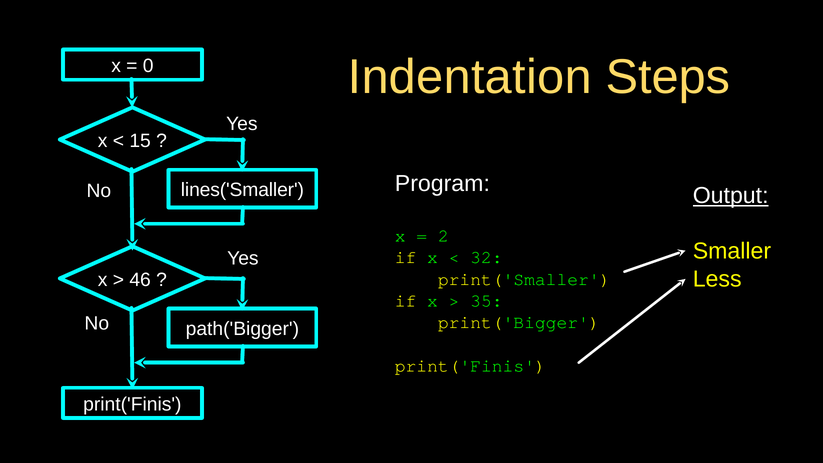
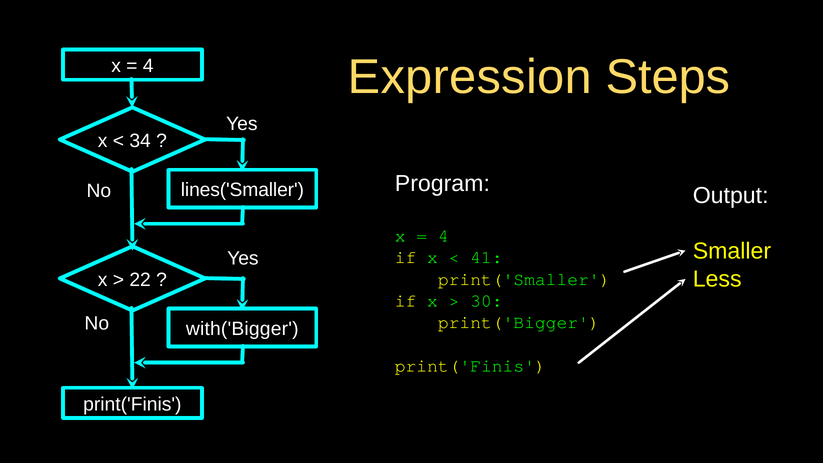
Indentation: Indentation -> Expression
0 at (148, 66): 0 -> 4
15: 15 -> 34
Output underline: present -> none
2 at (443, 236): 2 -> 4
32: 32 -> 41
46: 46 -> 22
35: 35 -> 30
path('Bigger: path('Bigger -> with('Bigger
